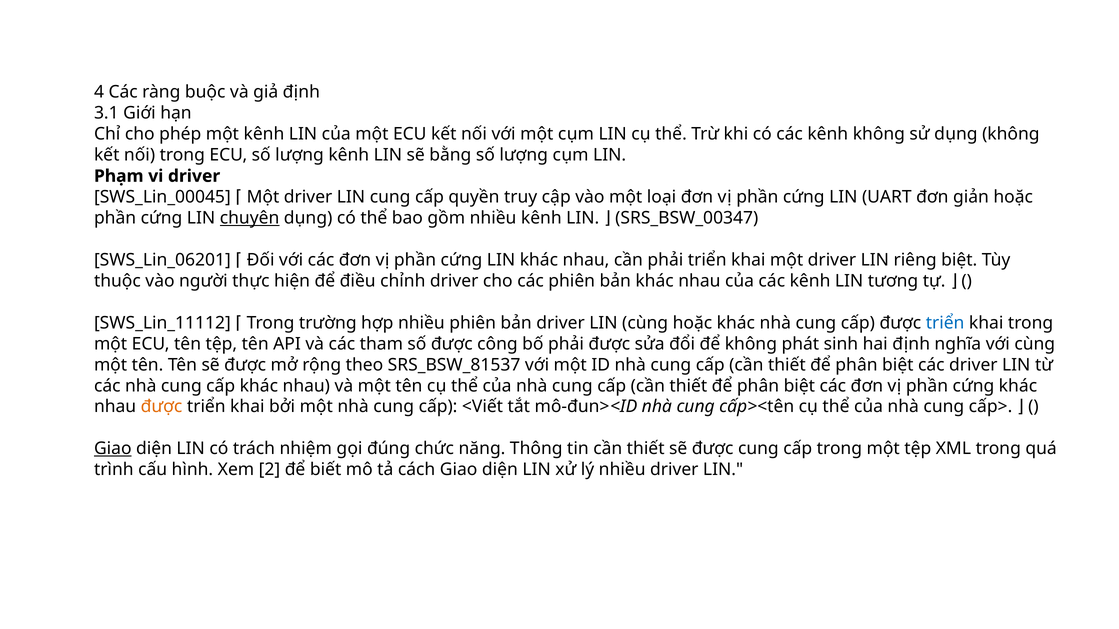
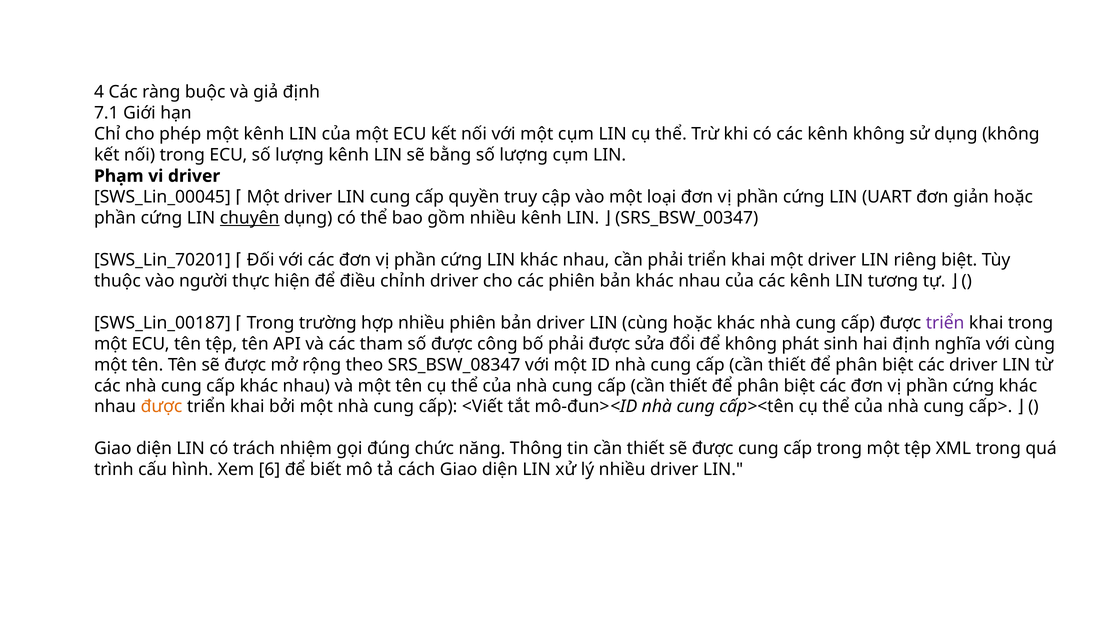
3.1: 3.1 -> 7.1
SWS_Lin_06201: SWS_Lin_06201 -> SWS_Lin_70201
SWS_Lin_11112: SWS_Lin_11112 -> SWS_Lin_00187
triển at (945, 323) colour: blue -> purple
SRS_BSW_81537: SRS_BSW_81537 -> SRS_BSW_08347
Giao at (113, 449) underline: present -> none
2: 2 -> 6
